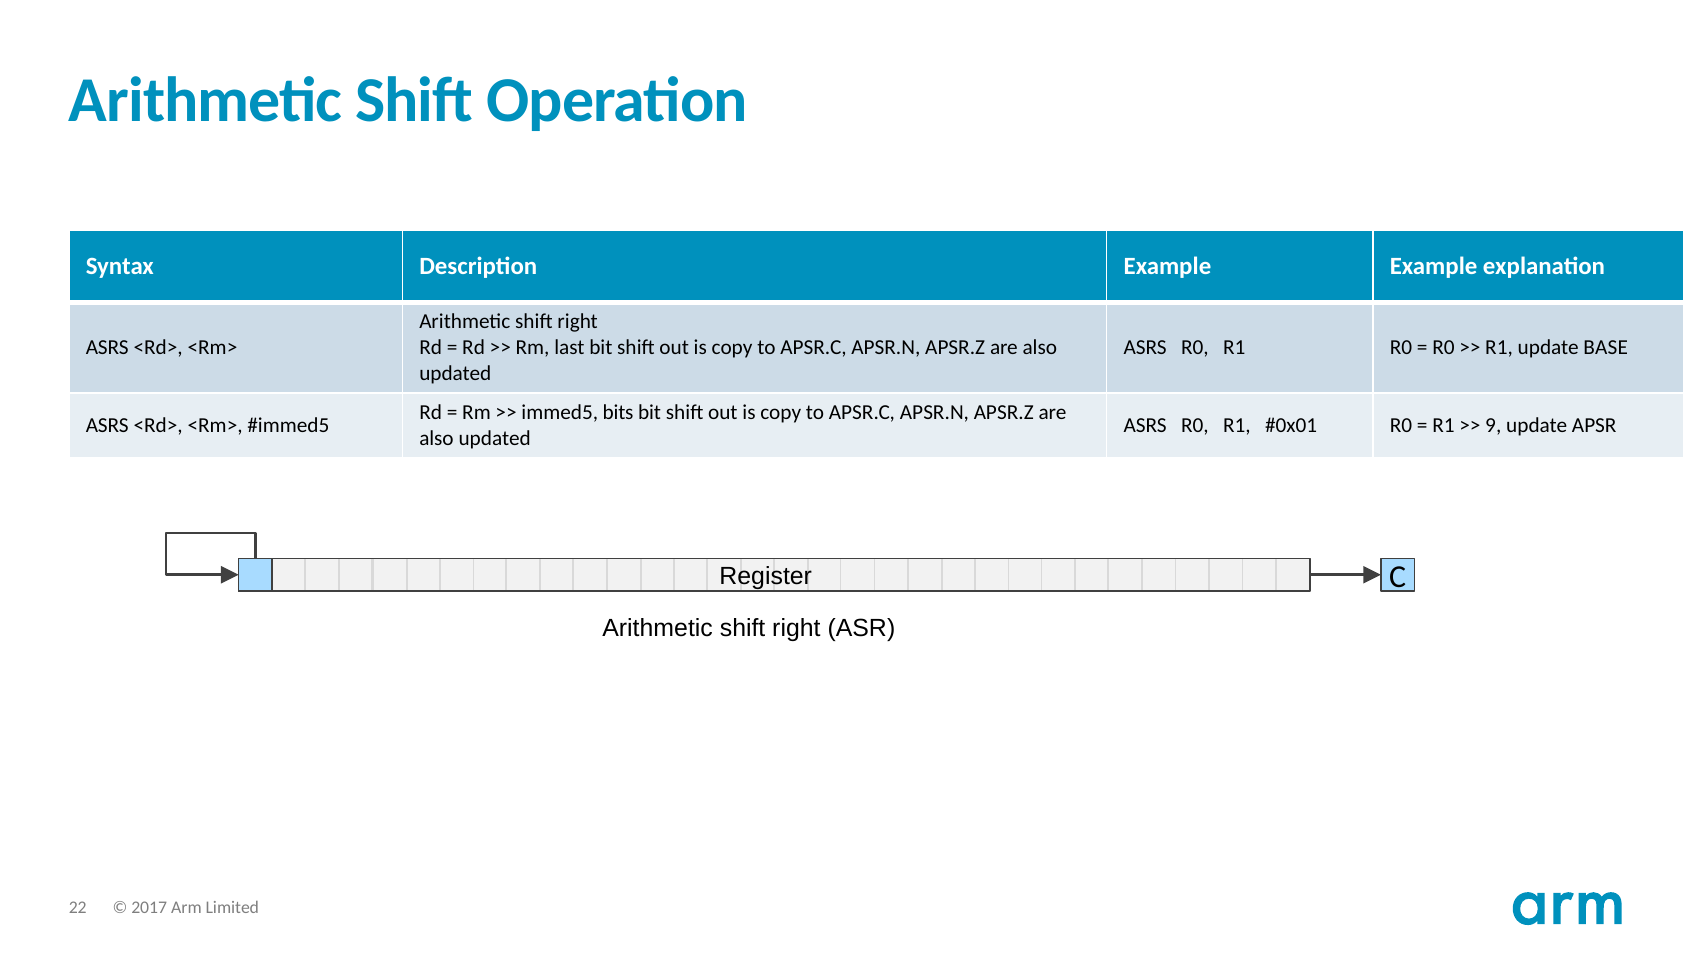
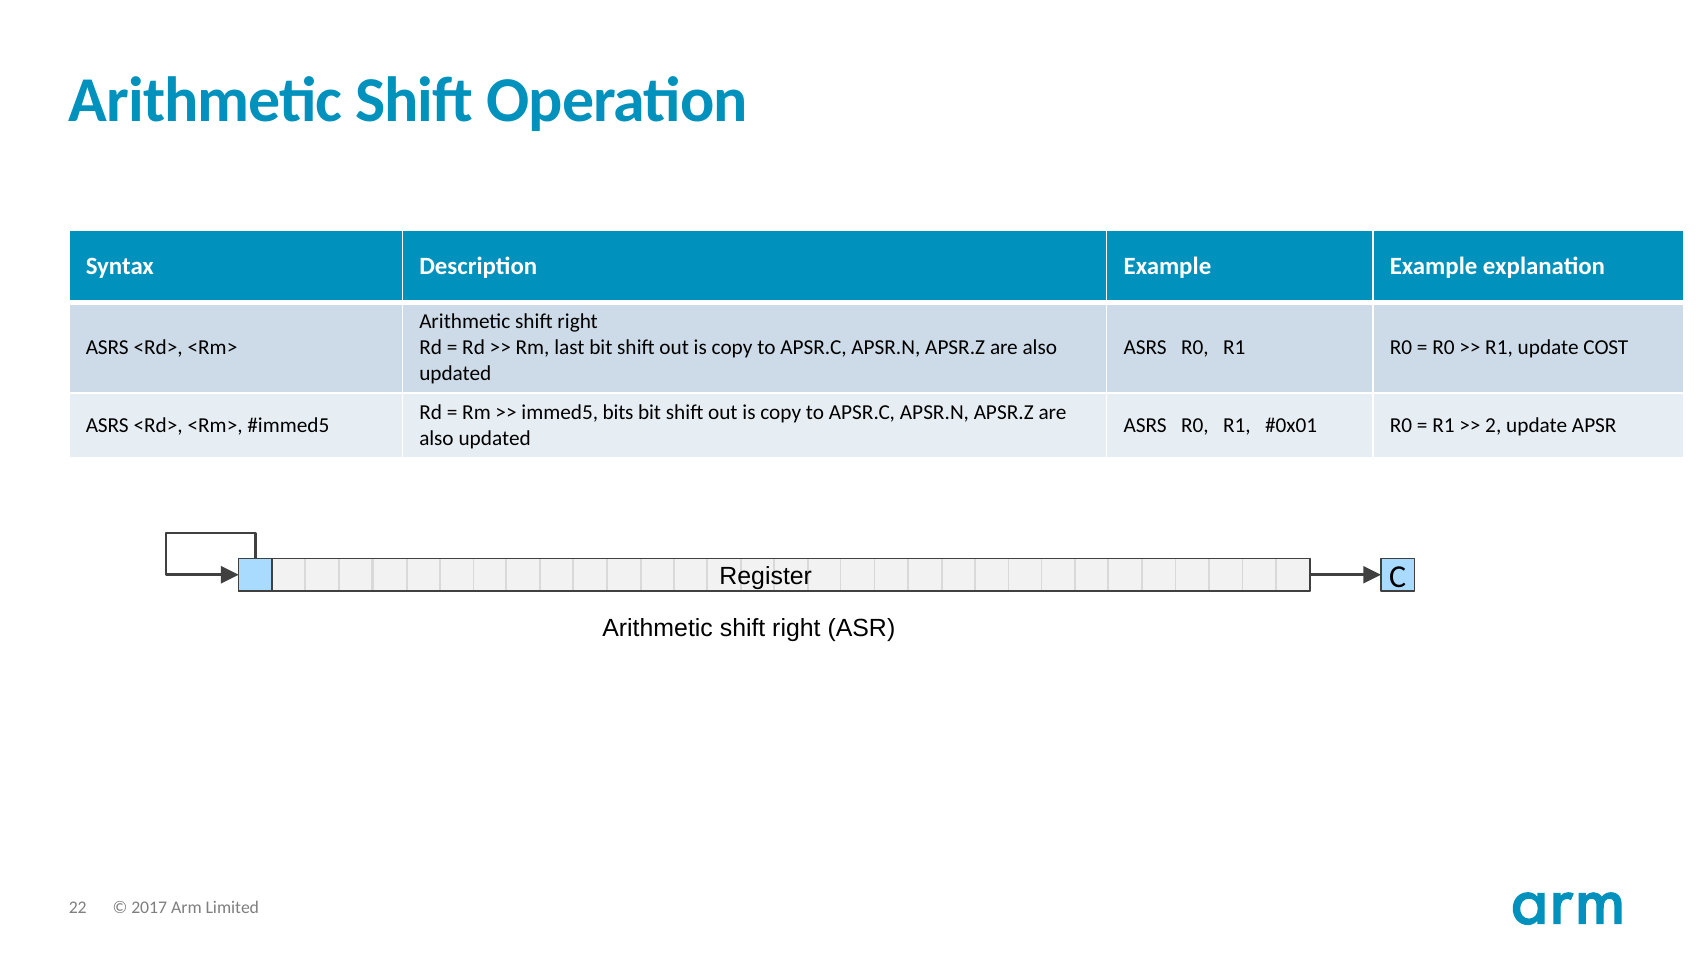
BASE: BASE -> COST
9: 9 -> 2
